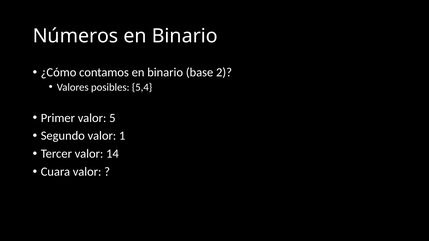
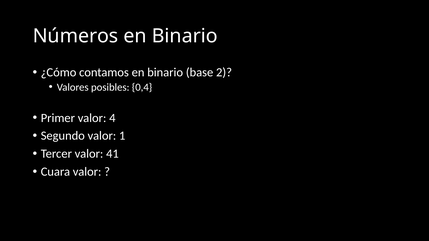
5,4: 5,4 -> 0,4
5: 5 -> 4
14: 14 -> 41
